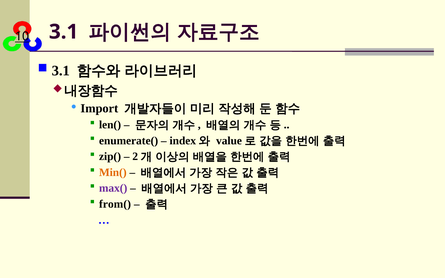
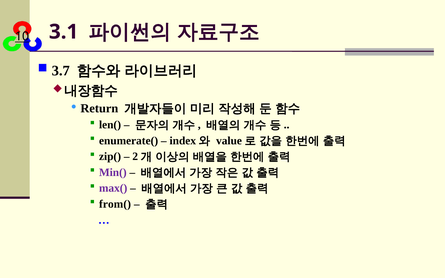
3.1 at (61, 71): 3.1 -> 3.7
Import: Import -> Return
Min( colour: orange -> purple
